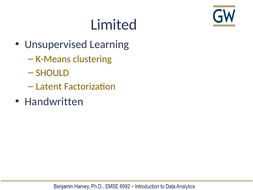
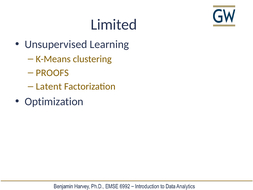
SHOULD: SHOULD -> PROOFS
Handwritten: Handwritten -> Optimization
